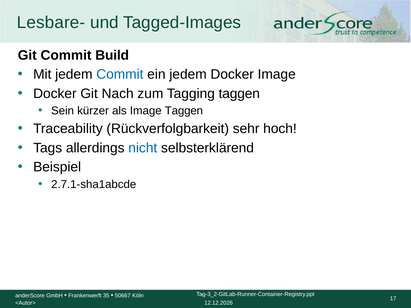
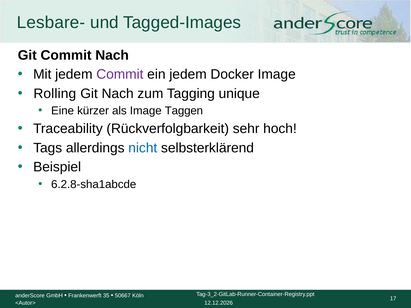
Commit Build: Build -> Nach
Commit at (120, 75) colour: blue -> purple
Docker at (55, 94): Docker -> Rolling
Tagging taggen: taggen -> unique
Sein: Sein -> Eine
2.7.1-sha1abcde: 2.7.1-sha1abcde -> 6.2.8-sha1abcde
